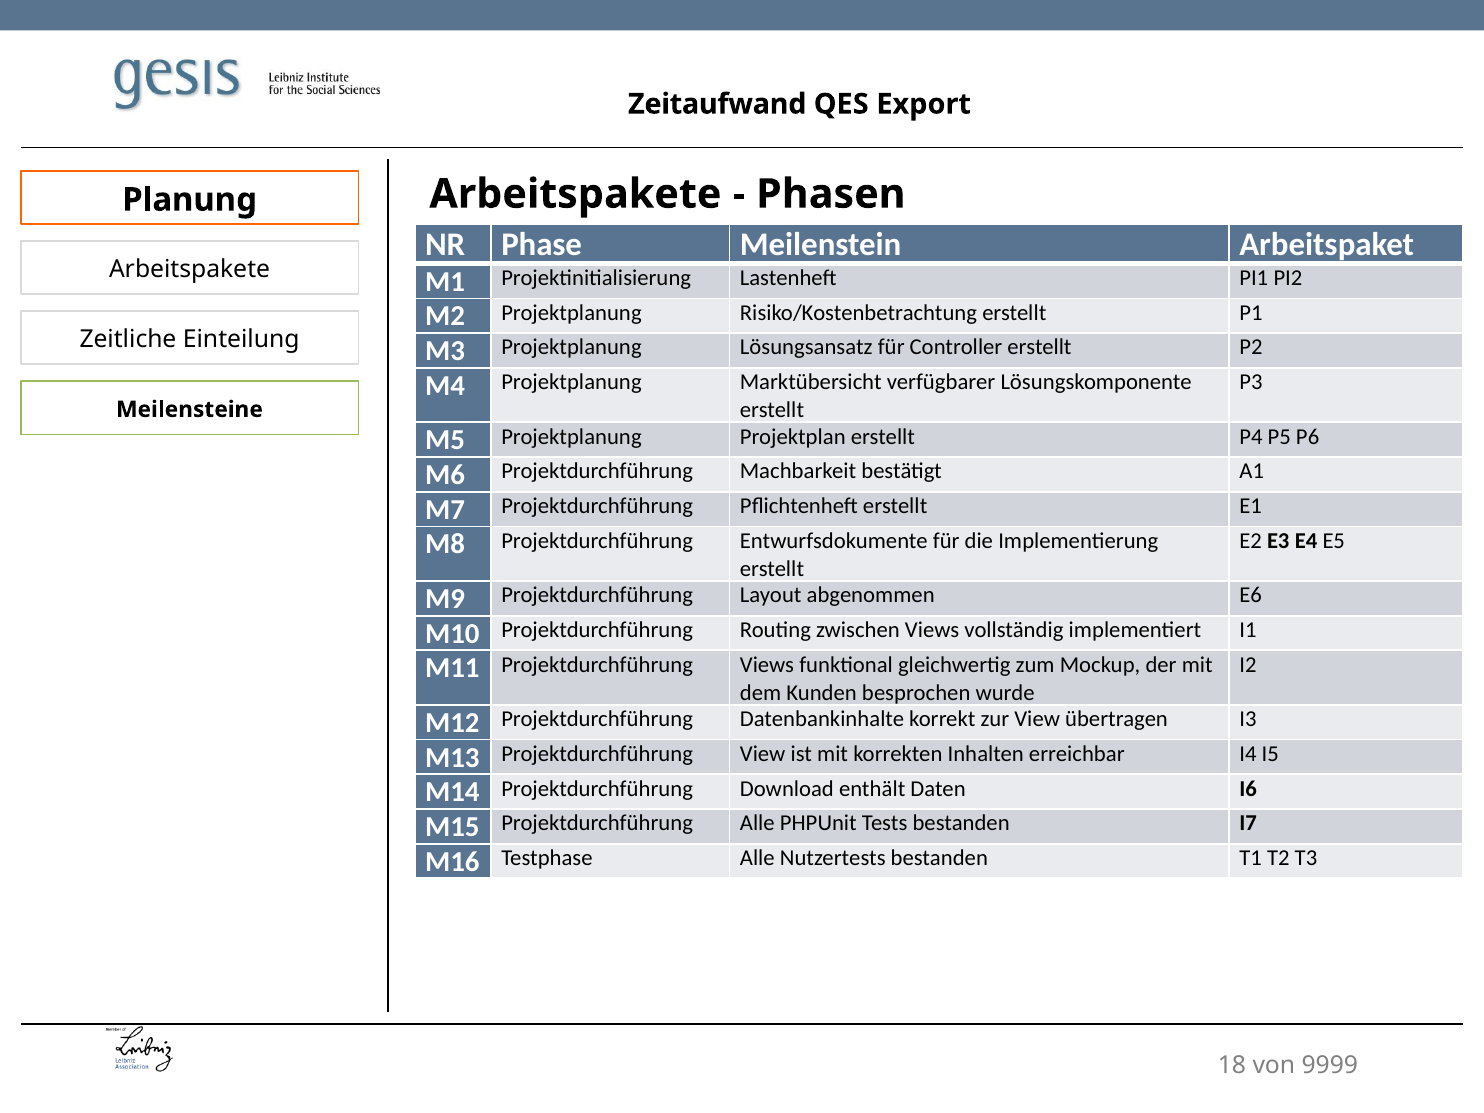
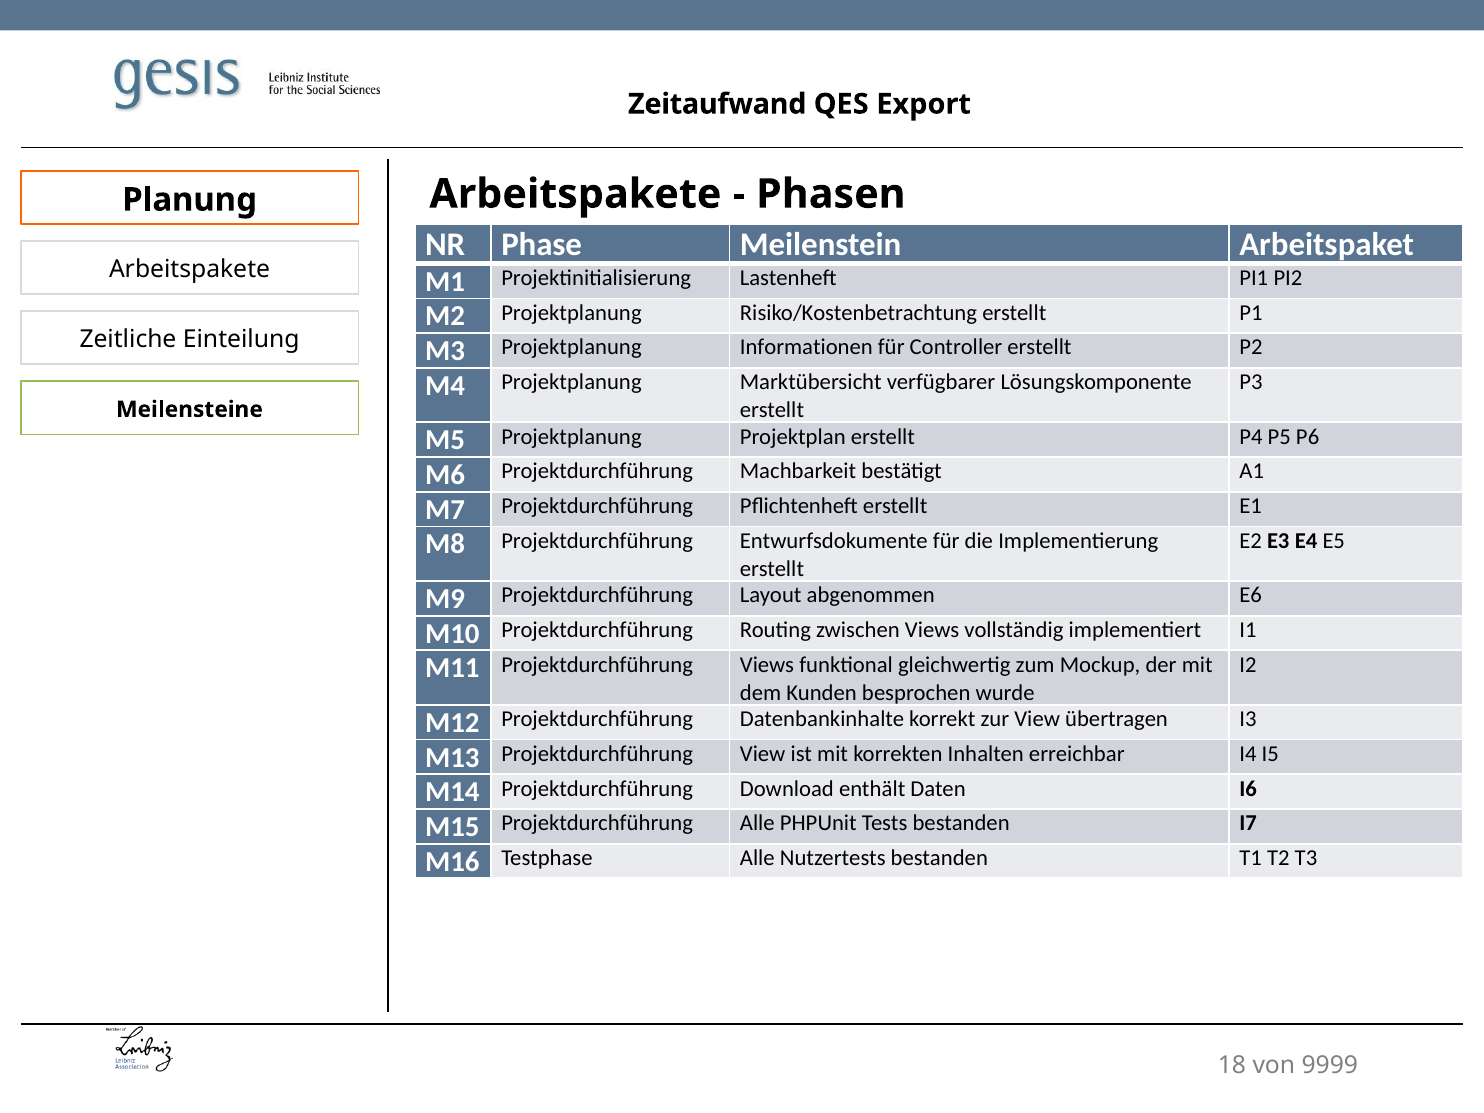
Lösungsansatz: Lösungsansatz -> Informationen
